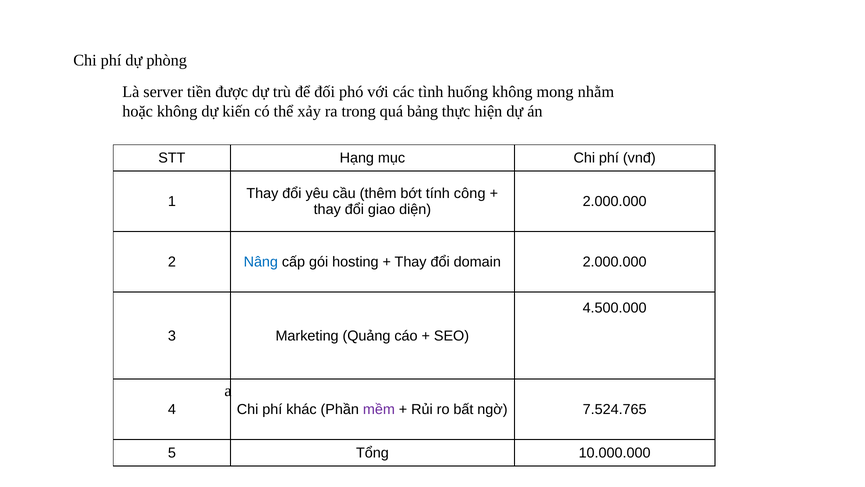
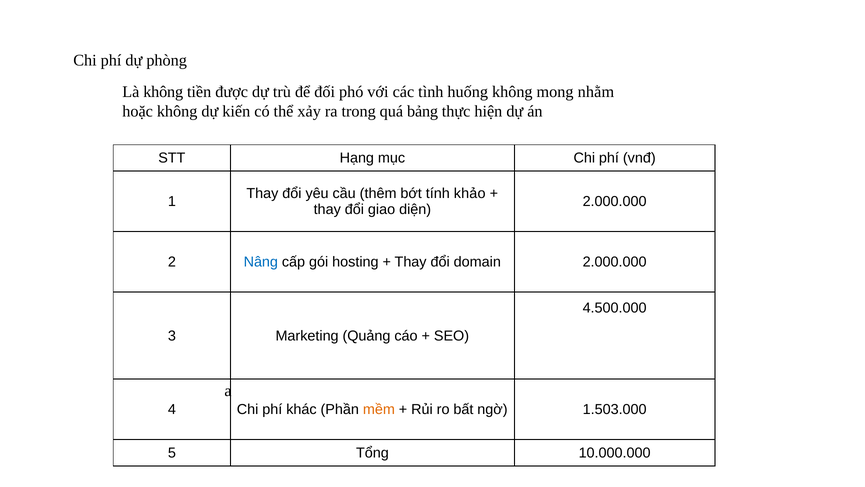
Là server: server -> không
công: công -> khảo
mềm colour: purple -> orange
7.524.765: 7.524.765 -> 1.503.000
